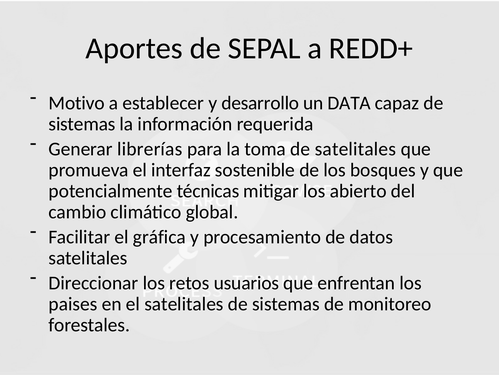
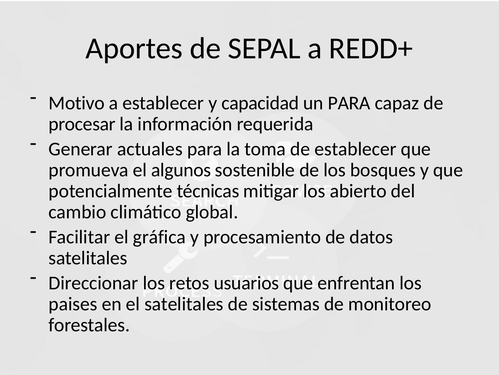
desarrollo: desarrollo -> capacidad
un DATA: DATA -> PARA
sistemas at (82, 124): sistemas -> procesar
librerías: librerías -> actuales
de satelitales: satelitales -> establecer
interfaz: interfaz -> algunos
